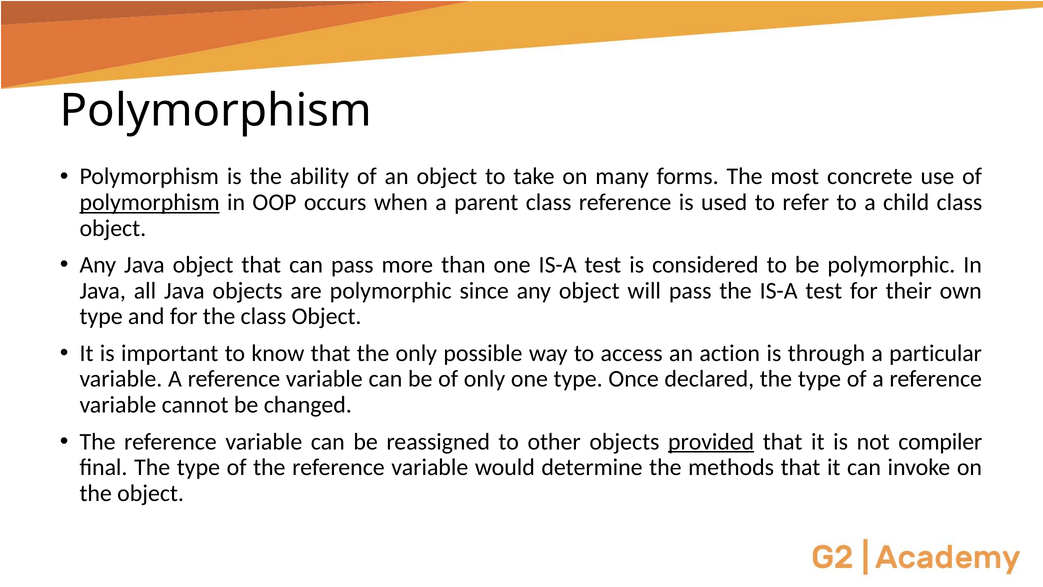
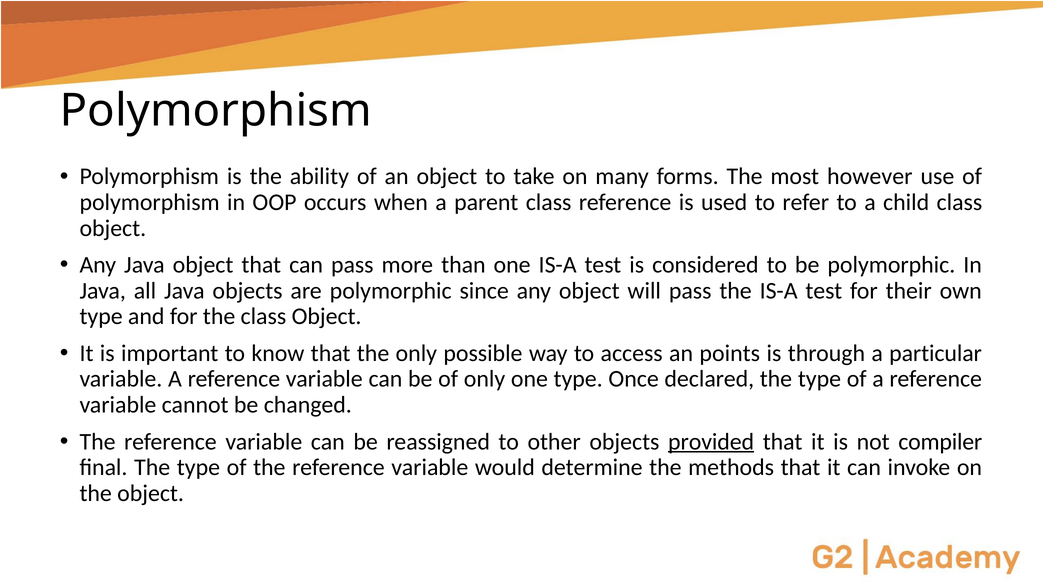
concrete: concrete -> however
polymorphism at (150, 202) underline: present -> none
action: action -> points
